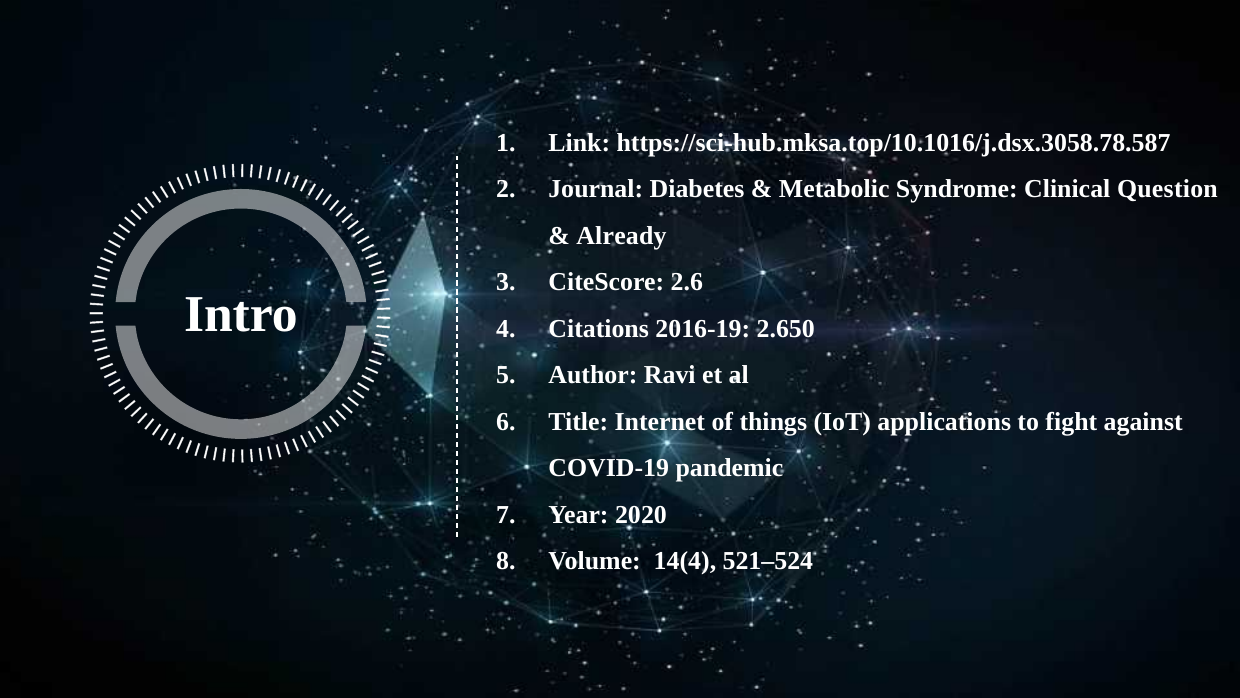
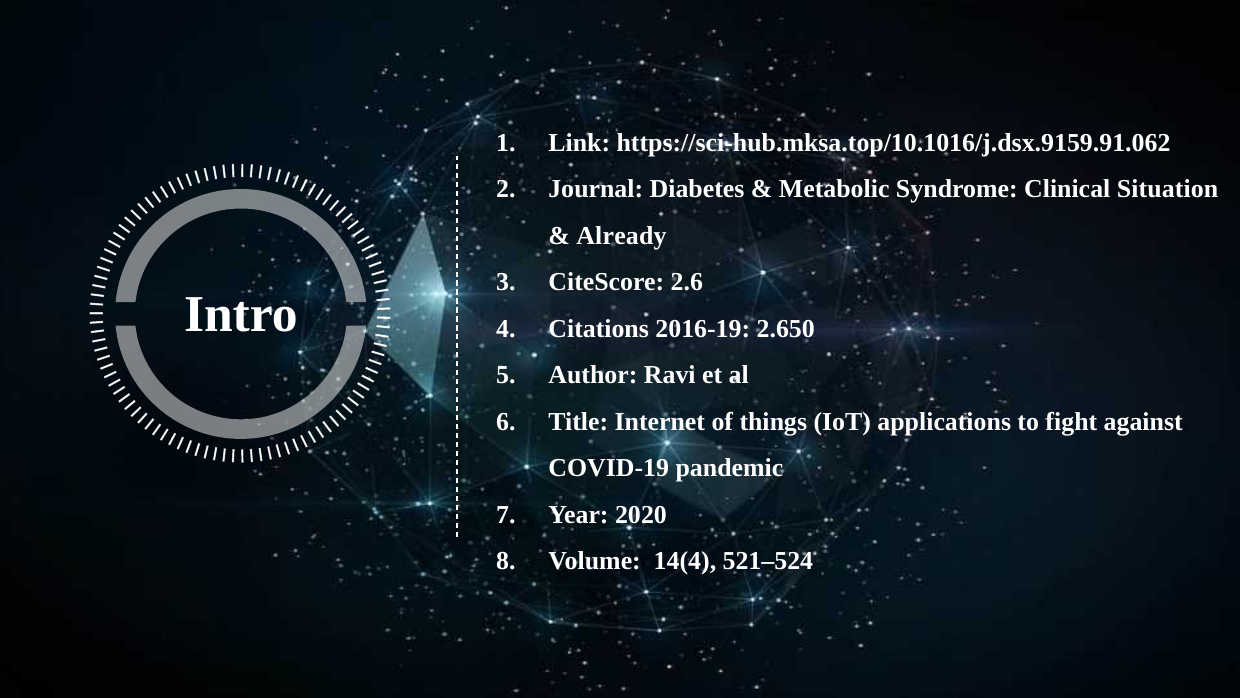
https://sci-hub.mksa.top/10.1016/j.dsx.3058.78.587: https://sci-hub.mksa.top/10.1016/j.dsx.3058.78.587 -> https://sci-hub.mksa.top/10.1016/j.dsx.9159.91.062
Question: Question -> Situation
